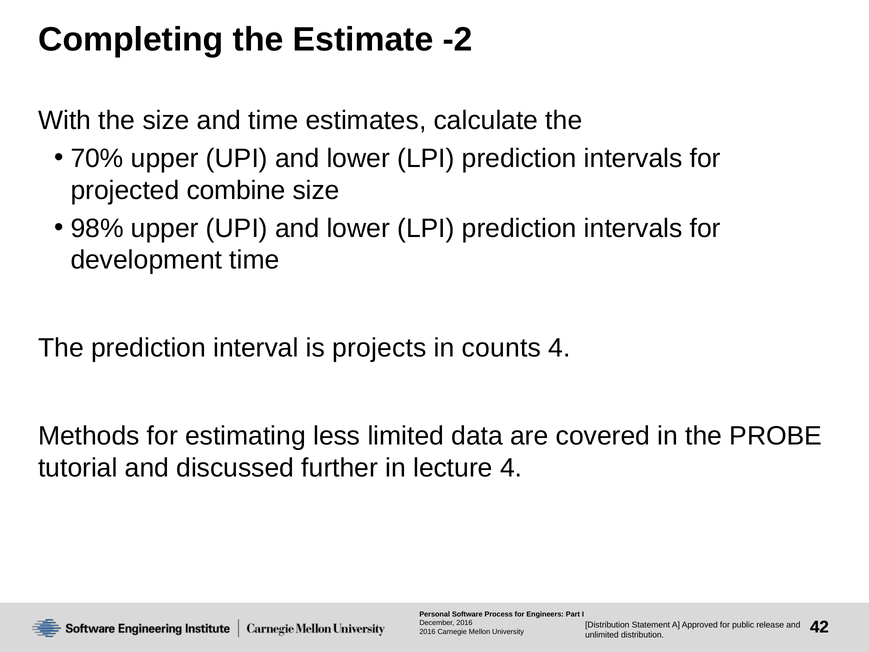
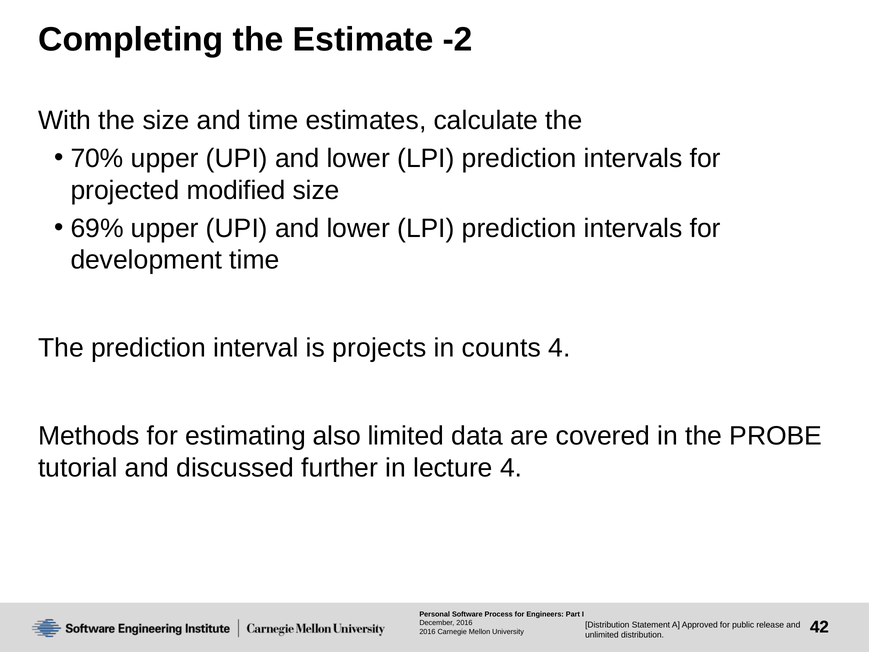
combine: combine -> modified
98%: 98% -> 69%
less: less -> also
